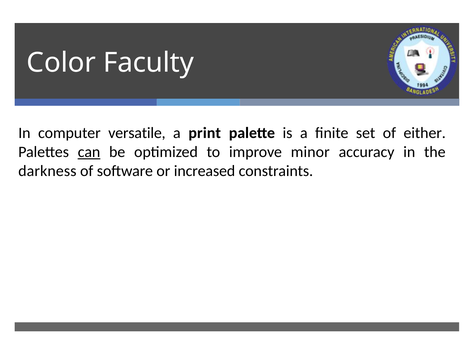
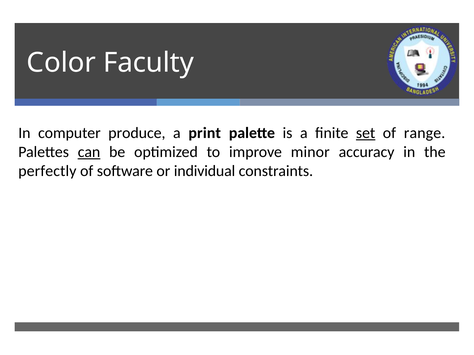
versatile: versatile -> produce
set underline: none -> present
either: either -> range
darkness: darkness -> perfectly
increased: increased -> individual
